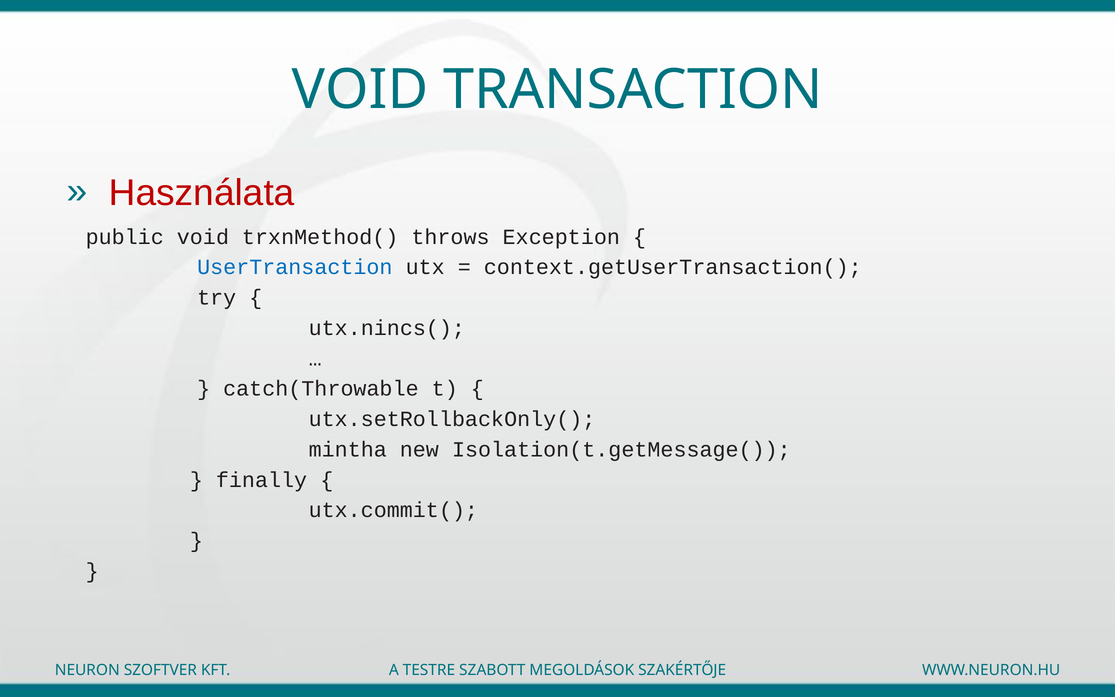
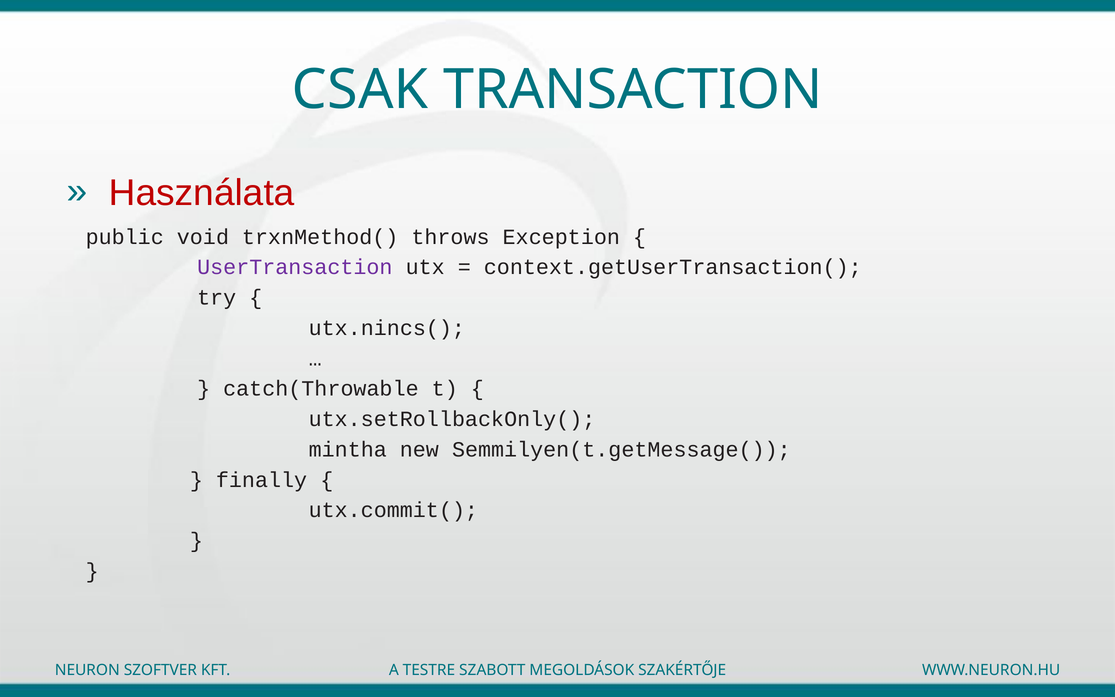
VOID at (360, 90): VOID -> CSAK
UserTransaction colour: blue -> purple
Isolation(t.getMessage(: Isolation(t.getMessage( -> Semmilyen(t.getMessage(
